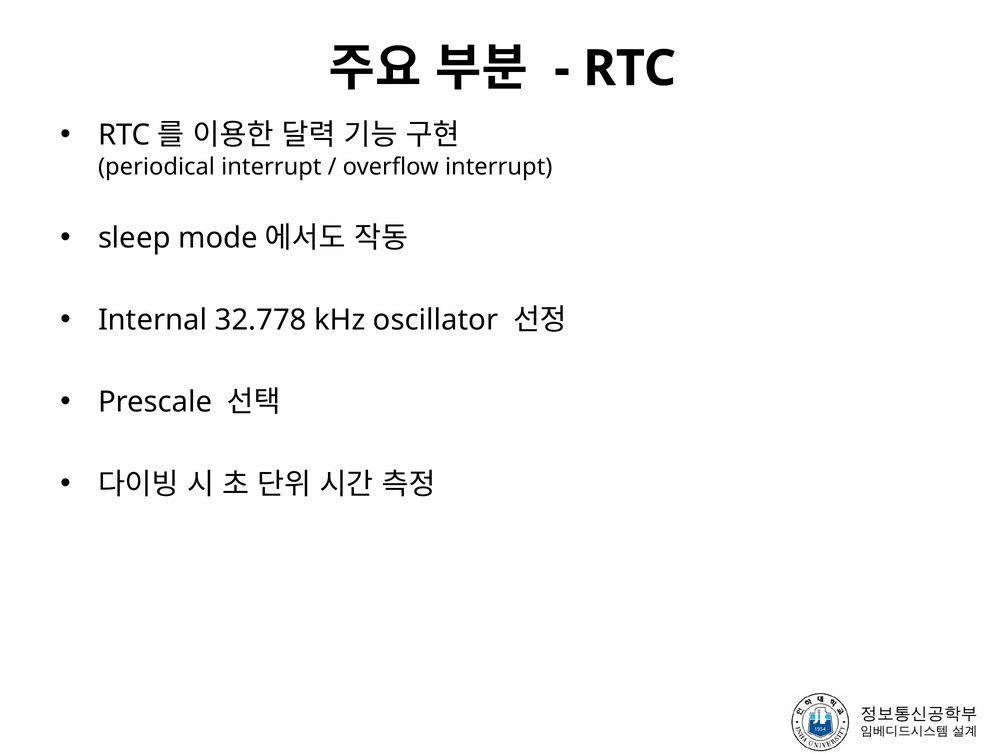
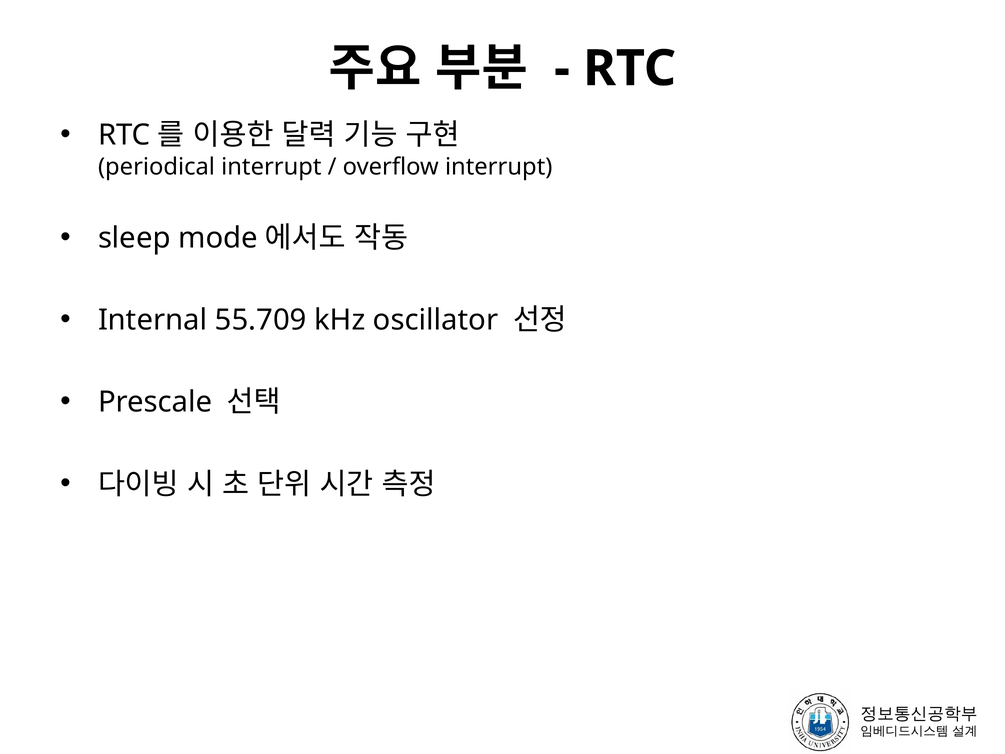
32.778: 32.778 -> 55.709
